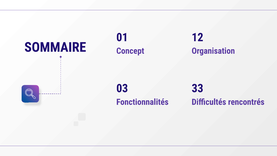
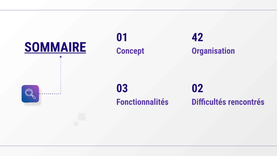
12: 12 -> 42
SOMMAIRE underline: none -> present
33: 33 -> 02
